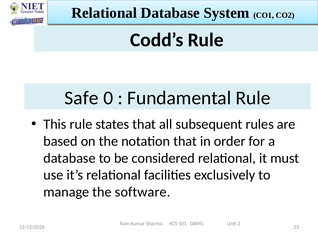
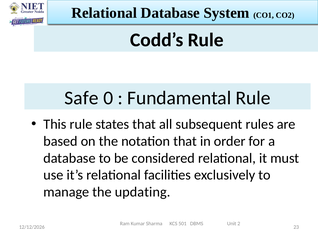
software: software -> updating
